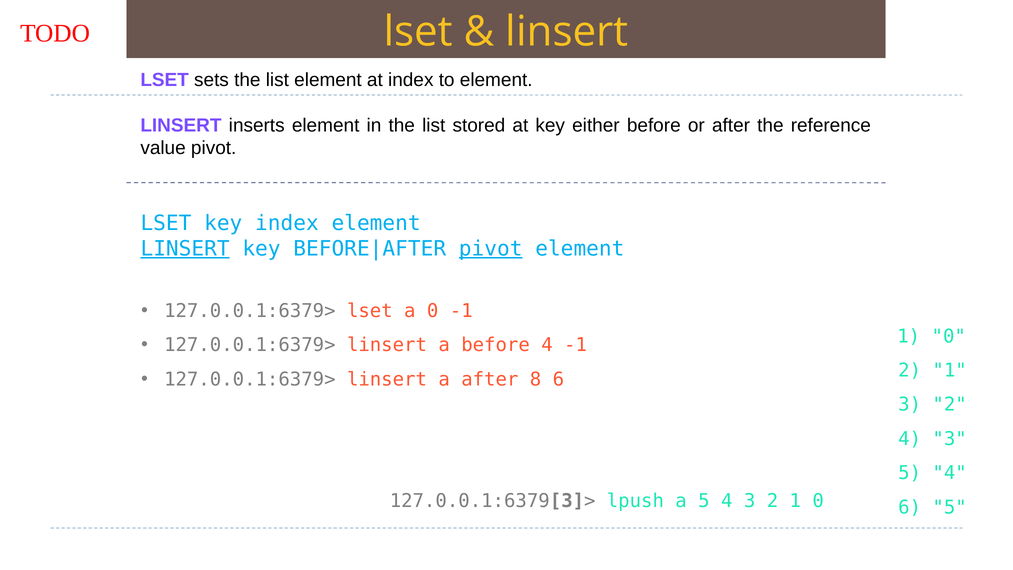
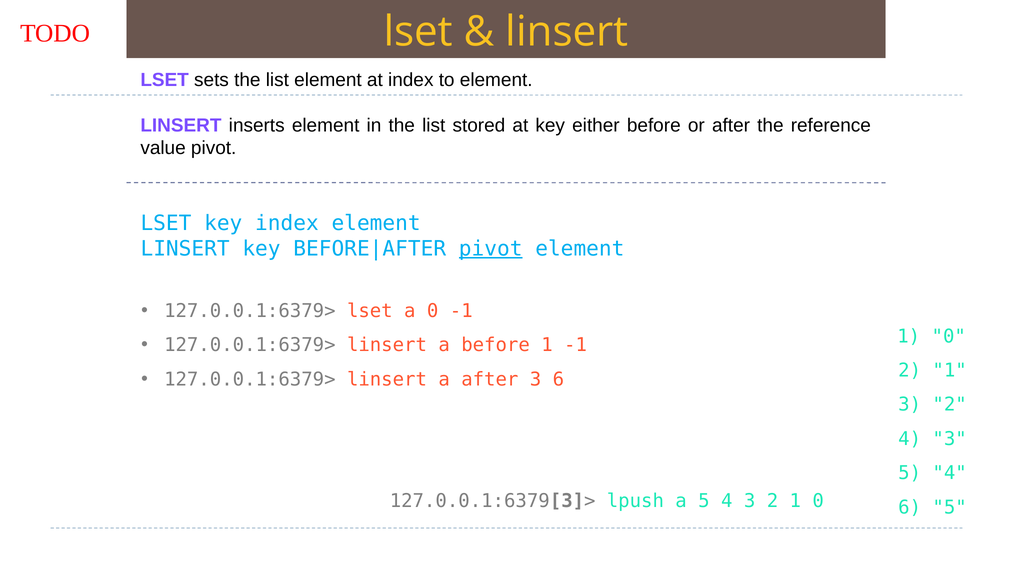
LINSERT at (185, 249) underline: present -> none
before 4: 4 -> 1
after 8: 8 -> 3
